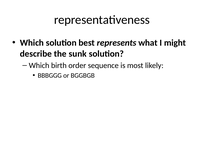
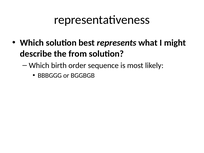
sunk: sunk -> from
